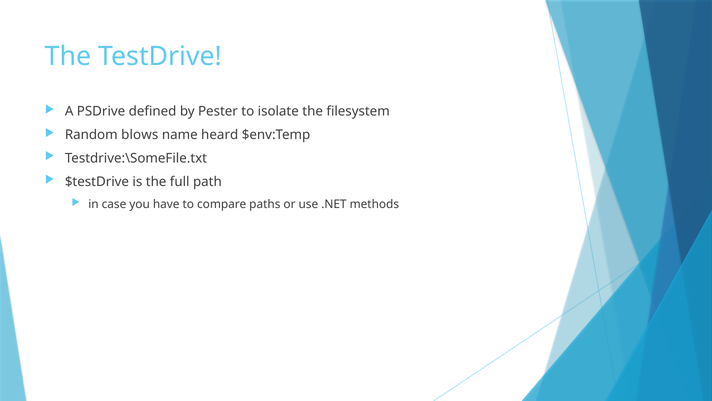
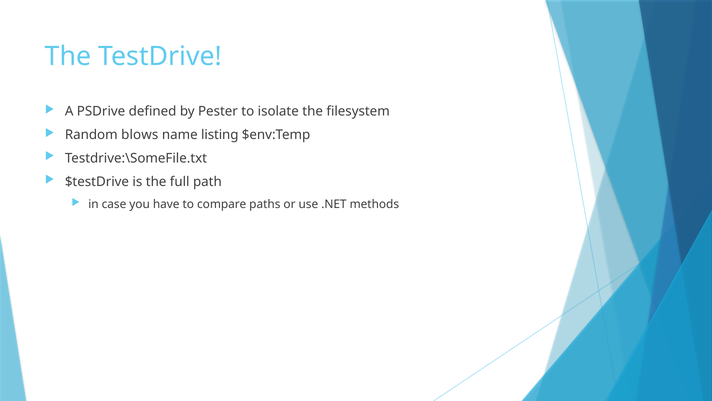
heard: heard -> listing
